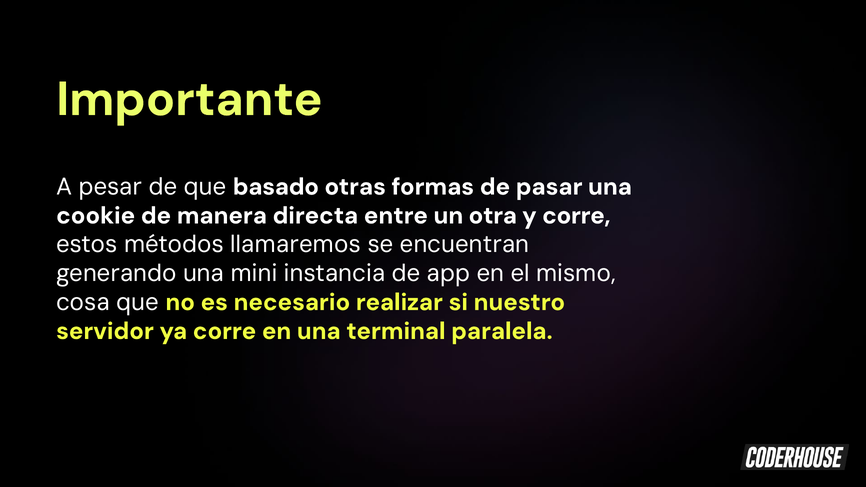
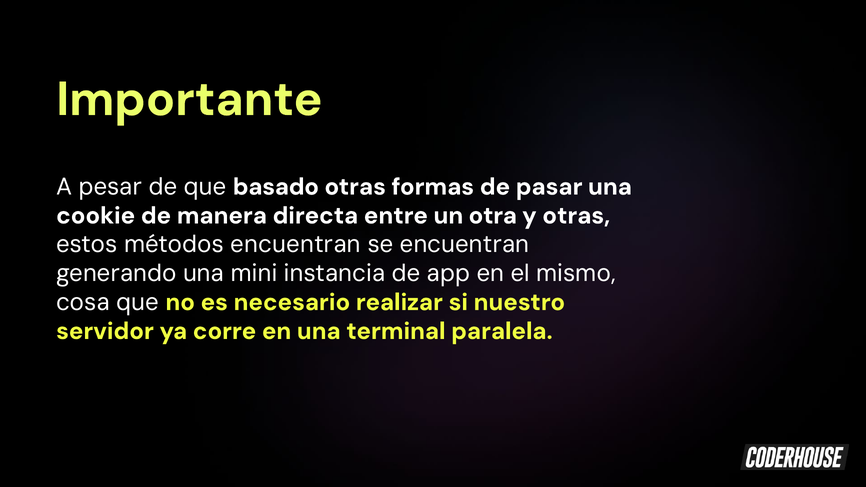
y corre: corre -> otras
métodos llamaremos: llamaremos -> encuentran
